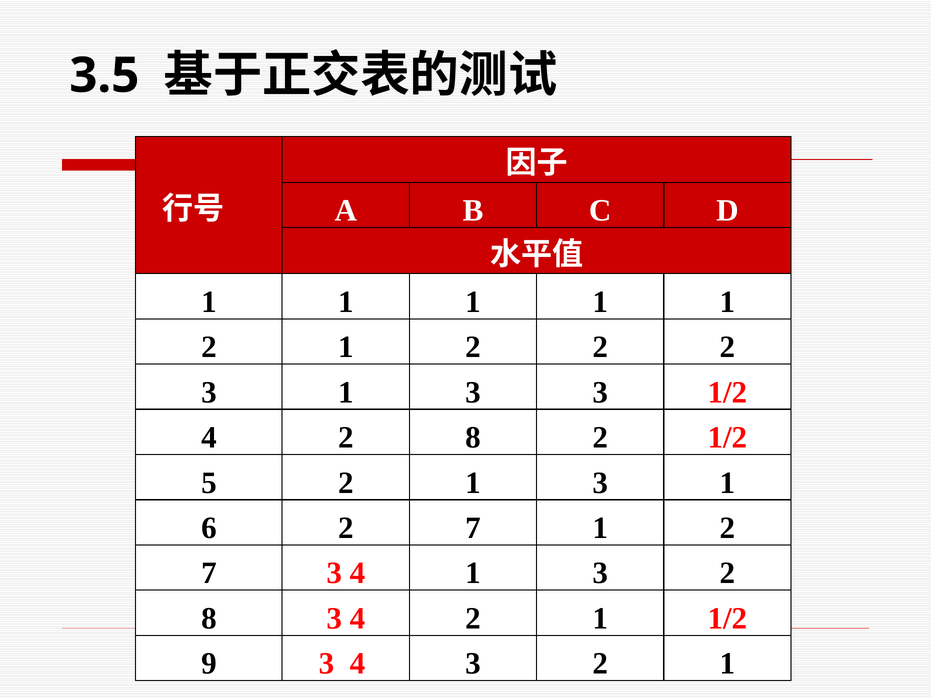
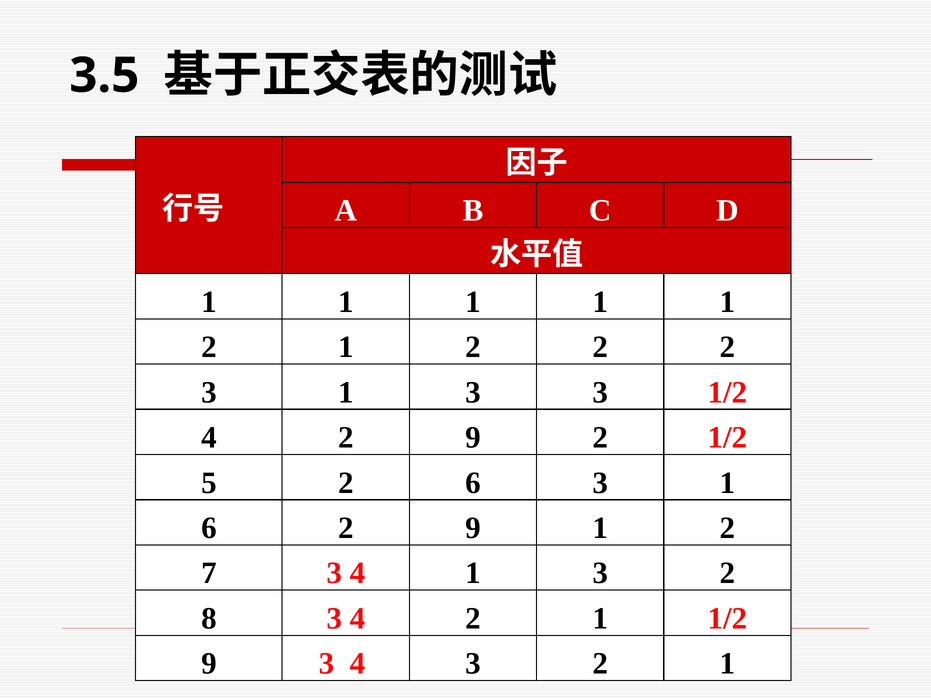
4 2 8: 8 -> 9
5 2 1: 1 -> 6
6 2 7: 7 -> 9
